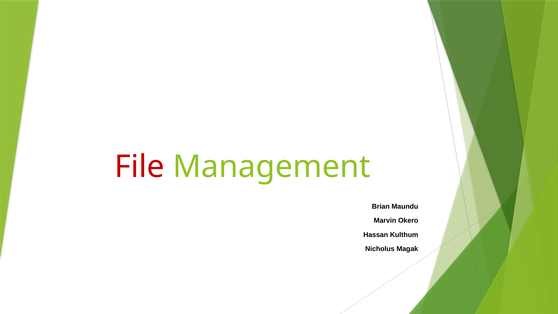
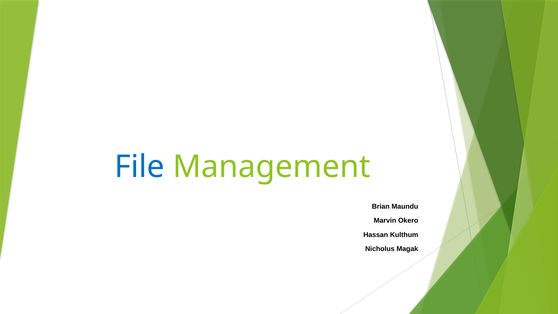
File colour: red -> blue
